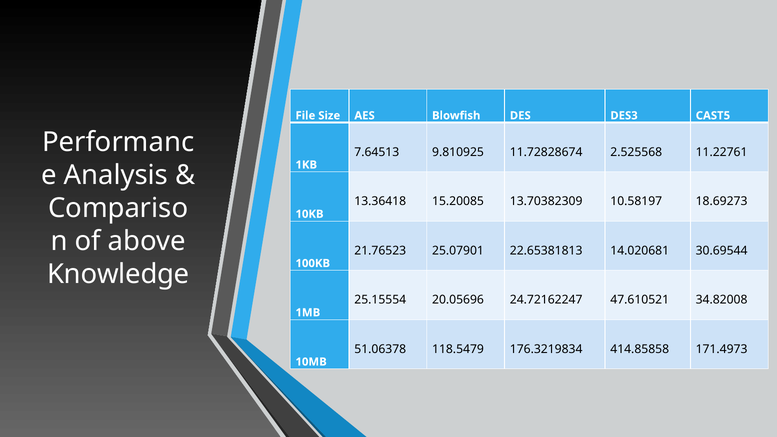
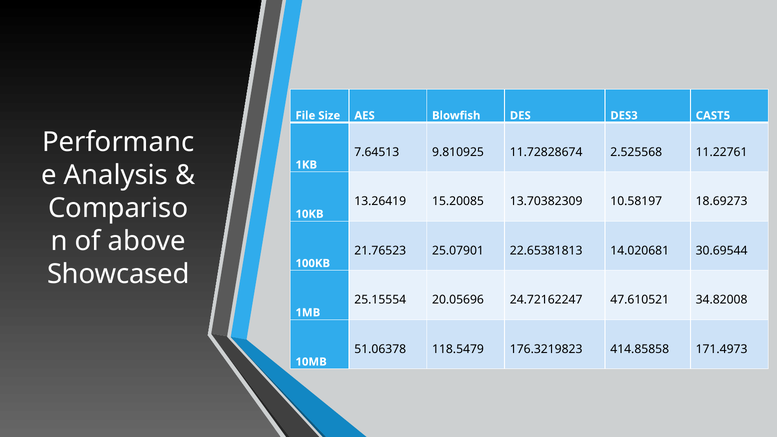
13.36418: 13.36418 -> 13.26419
Knowledge: Knowledge -> Showcased
176.3219834: 176.3219834 -> 176.3219823
